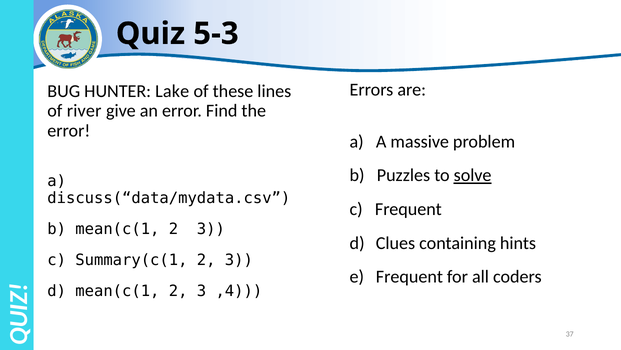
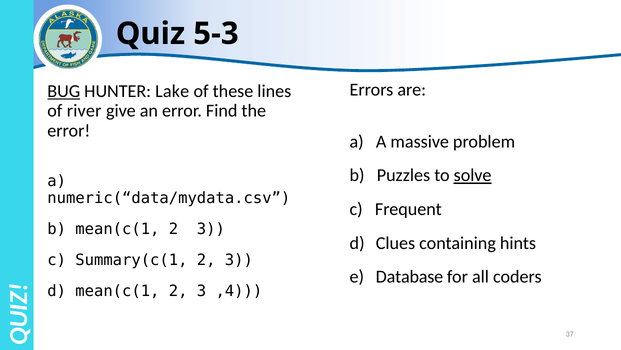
BUG underline: none -> present
discuss(“data/mydata.csv: discuss(“data/mydata.csv -> numeric(“data/mydata.csv
Frequent at (409, 276): Frequent -> Database
